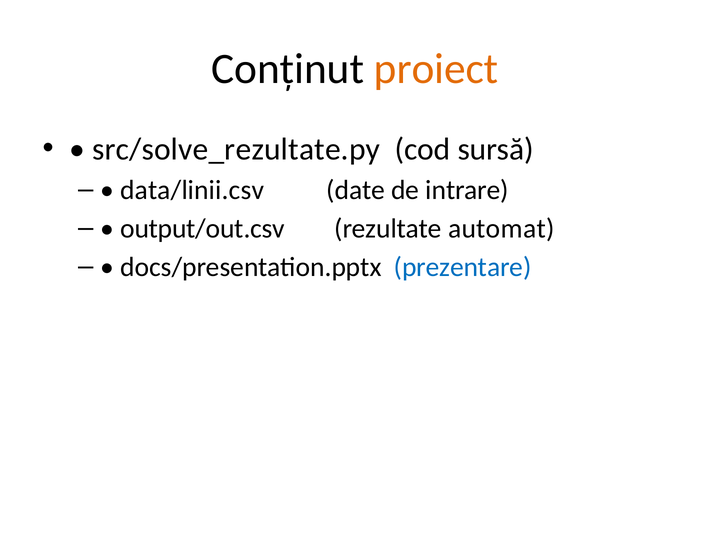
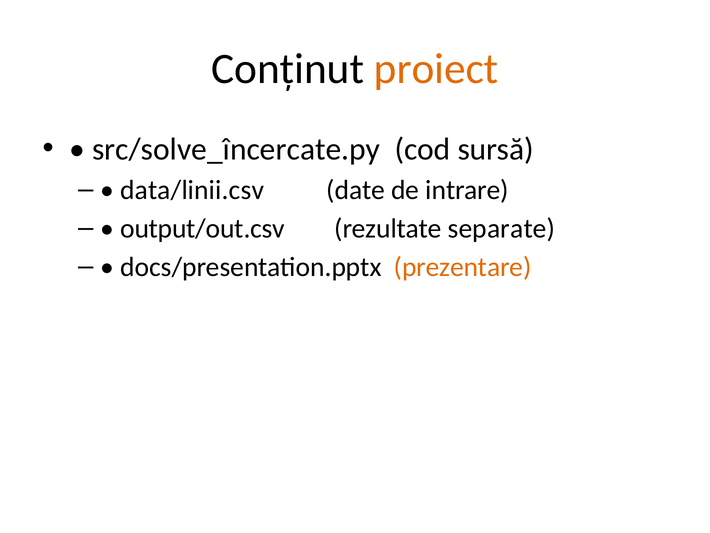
src/solve_rezultate.py: src/solve_rezultate.py -> src/solve_încercate.py
automat: automat -> separate
prezentare colour: blue -> orange
